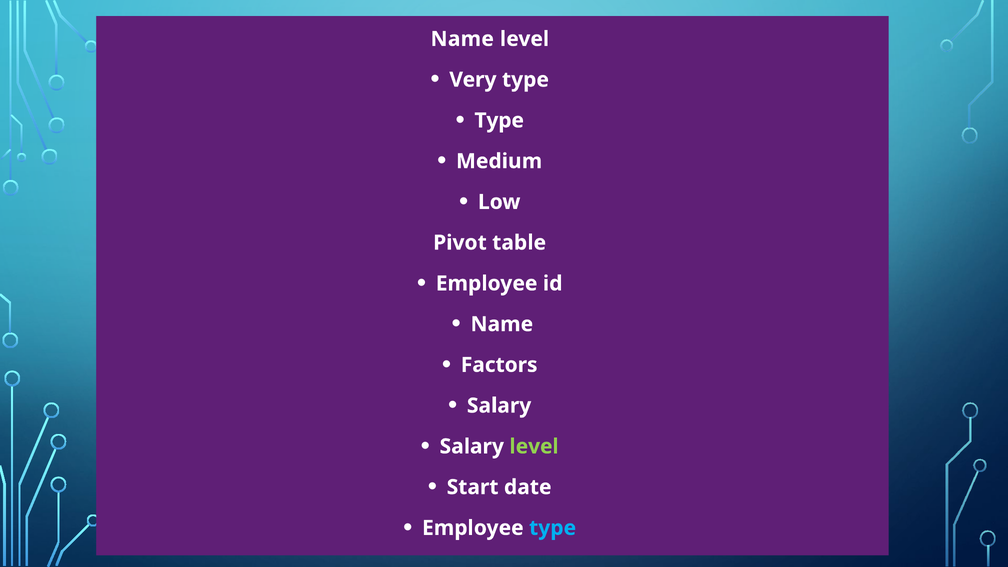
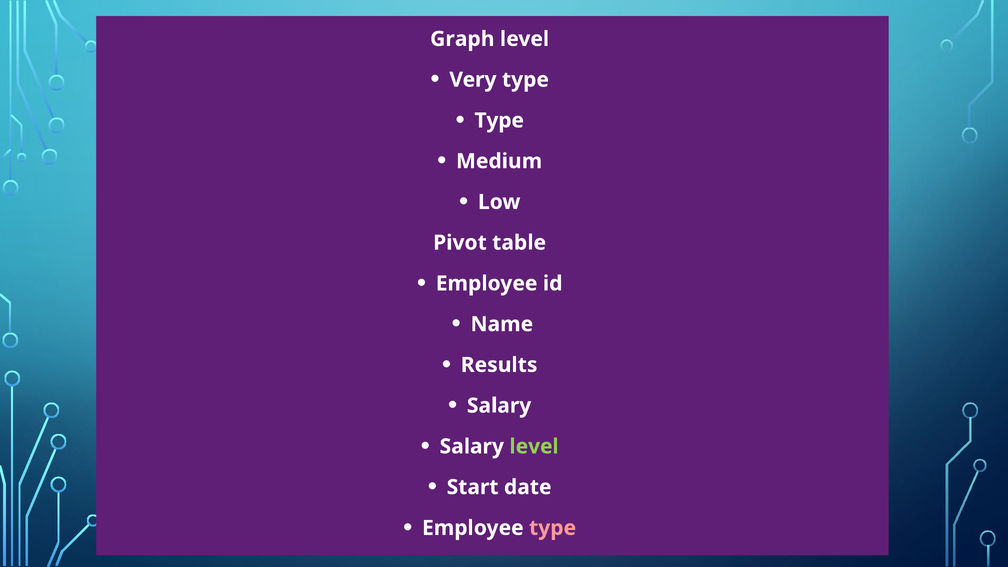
Name at (462, 39): Name -> Graph
Factors: Factors -> Results
type at (553, 528) colour: light blue -> pink
